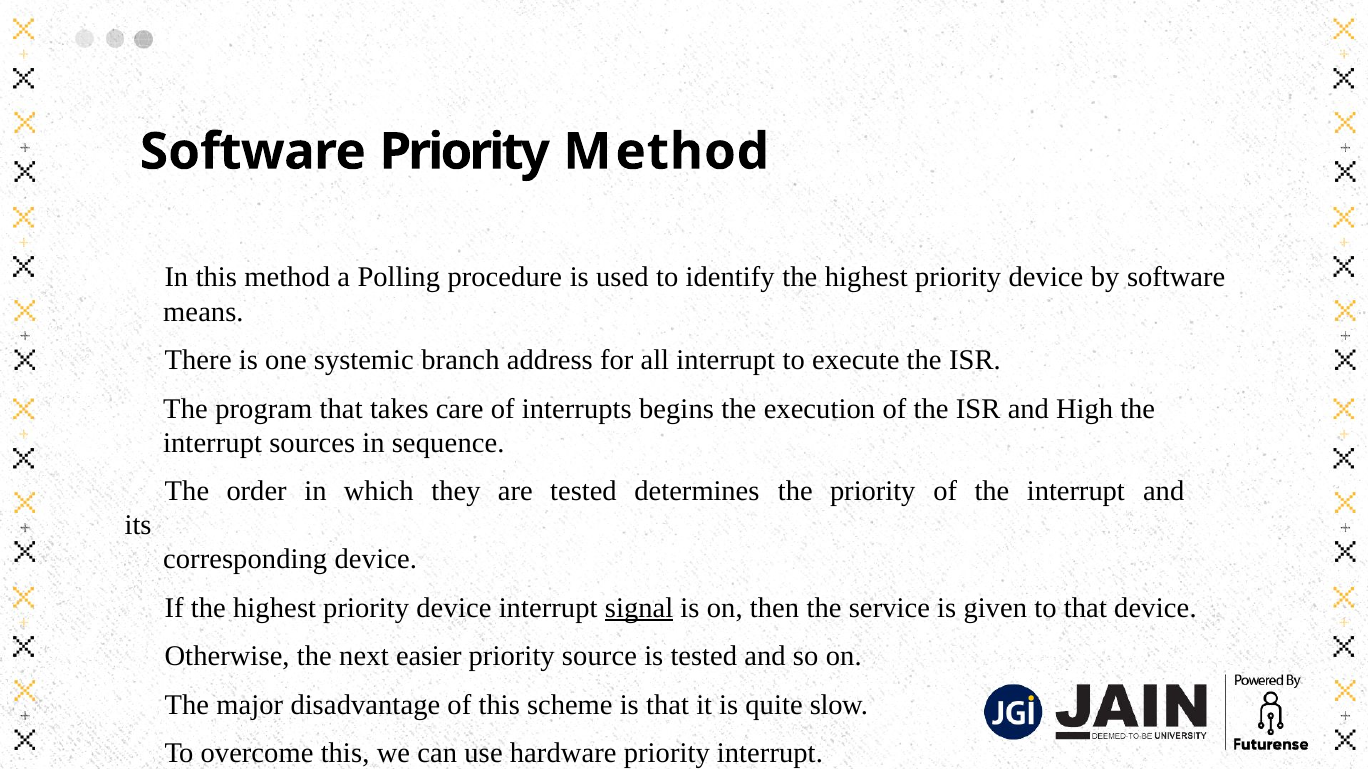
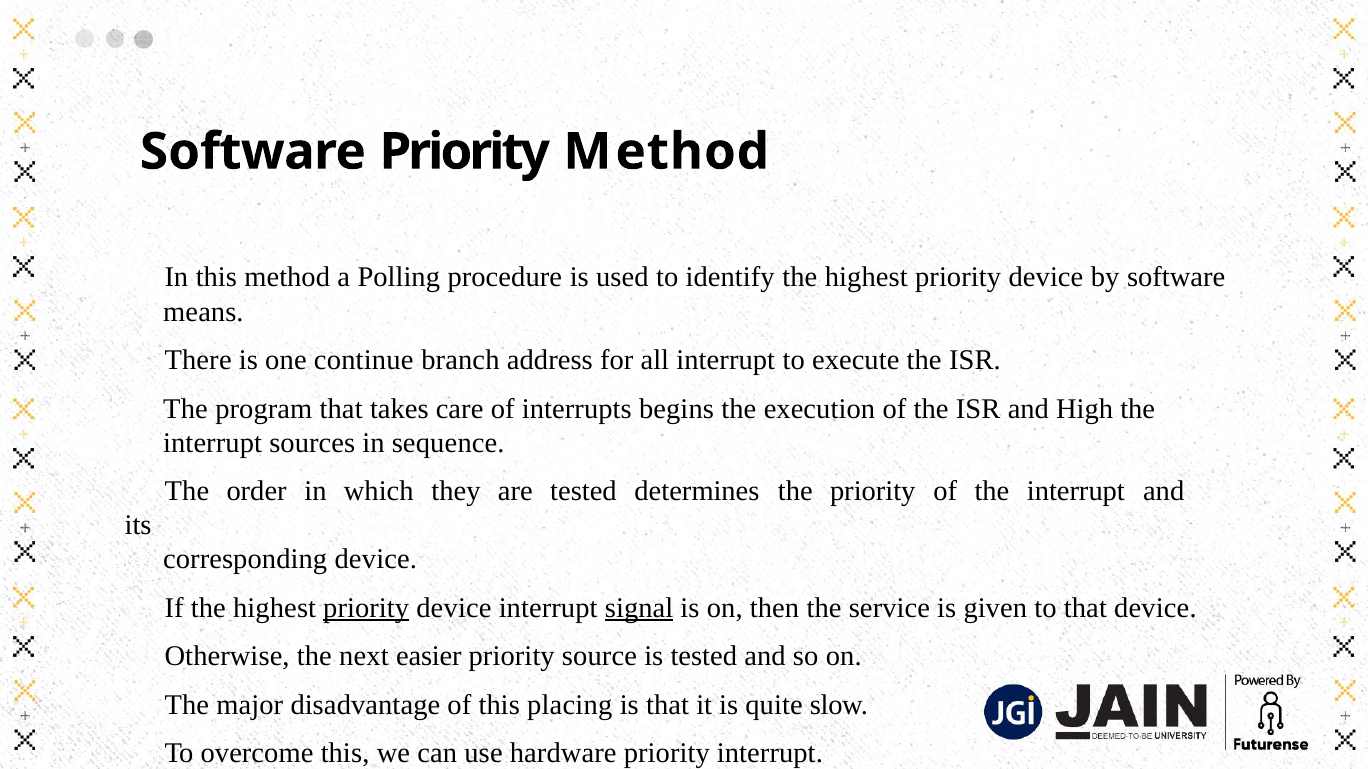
systemic: systemic -> continue
priority at (366, 608) underline: none -> present
scheme: scheme -> placing
